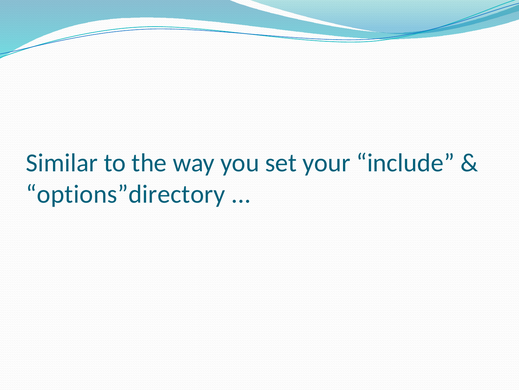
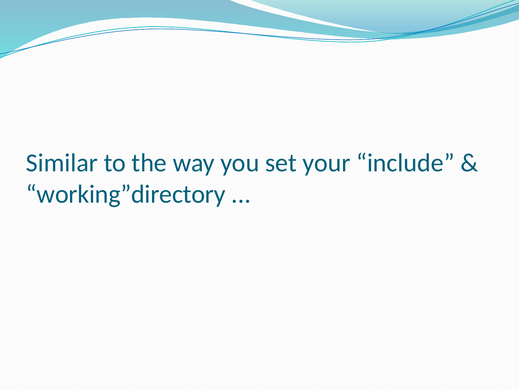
options”directory: options”directory -> working”directory
